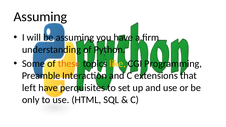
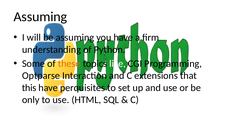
like colour: yellow -> white
Preamble: Preamble -> Optparse
left: left -> this
